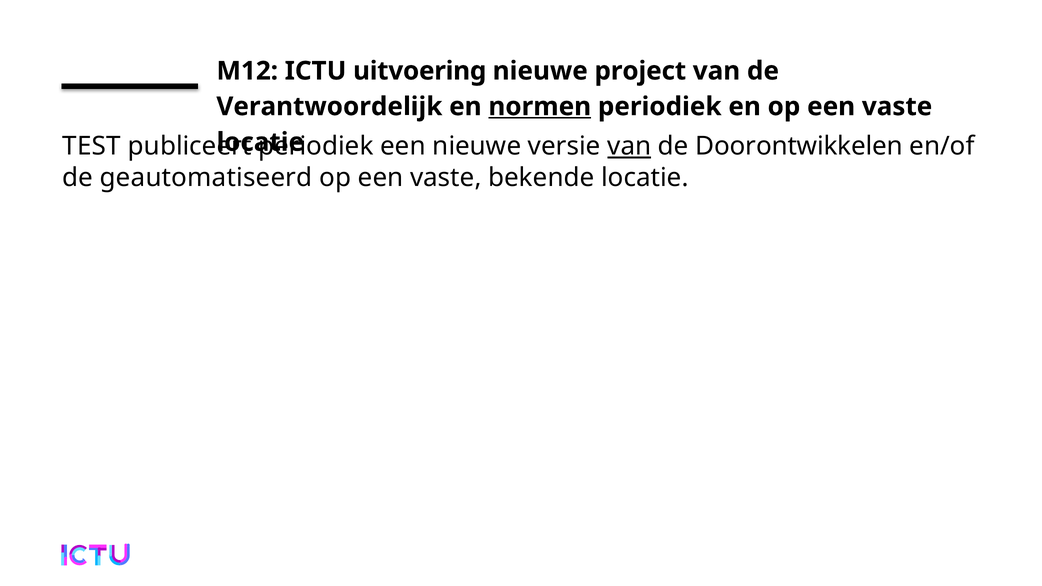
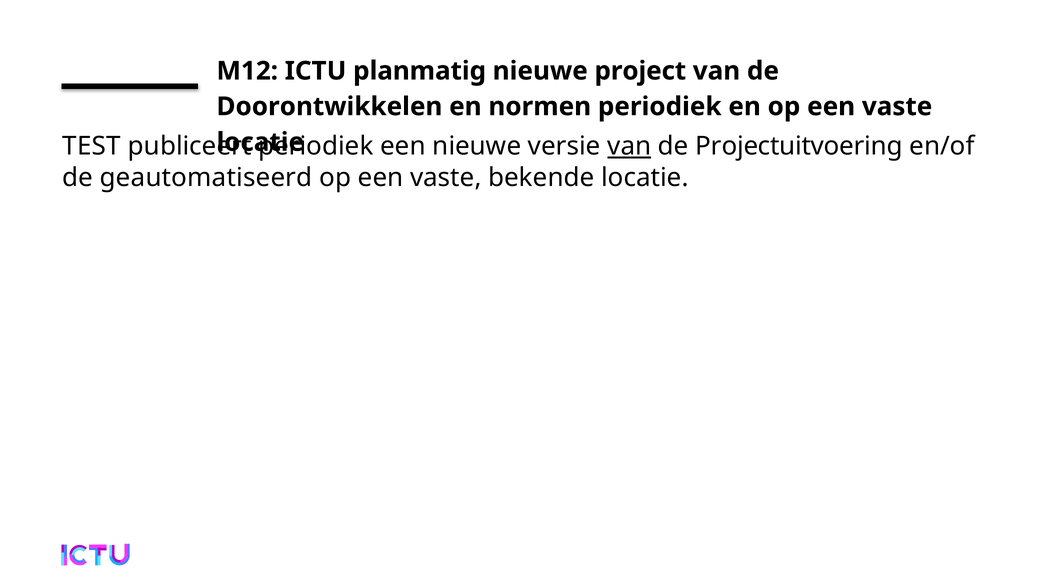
uitvoering: uitvoering -> planmatig
Verantwoordelijk: Verantwoordelijk -> Doorontwikkelen
normen underline: present -> none
Doorontwikkelen: Doorontwikkelen -> Projectuitvoering
